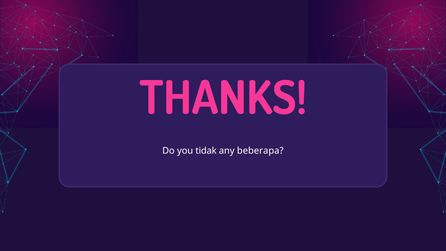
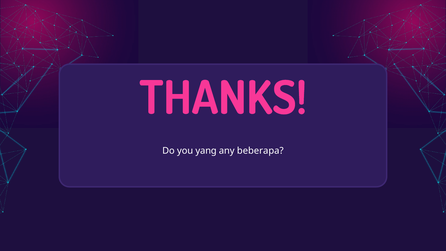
tidak: tidak -> yang
